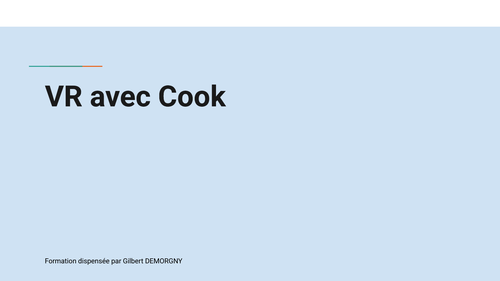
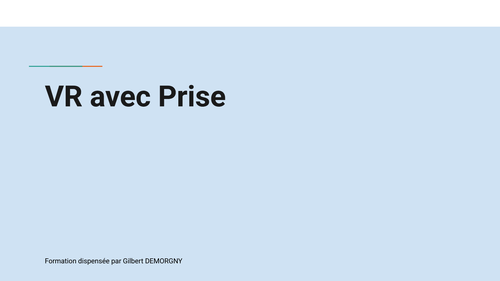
Cook: Cook -> Prise
